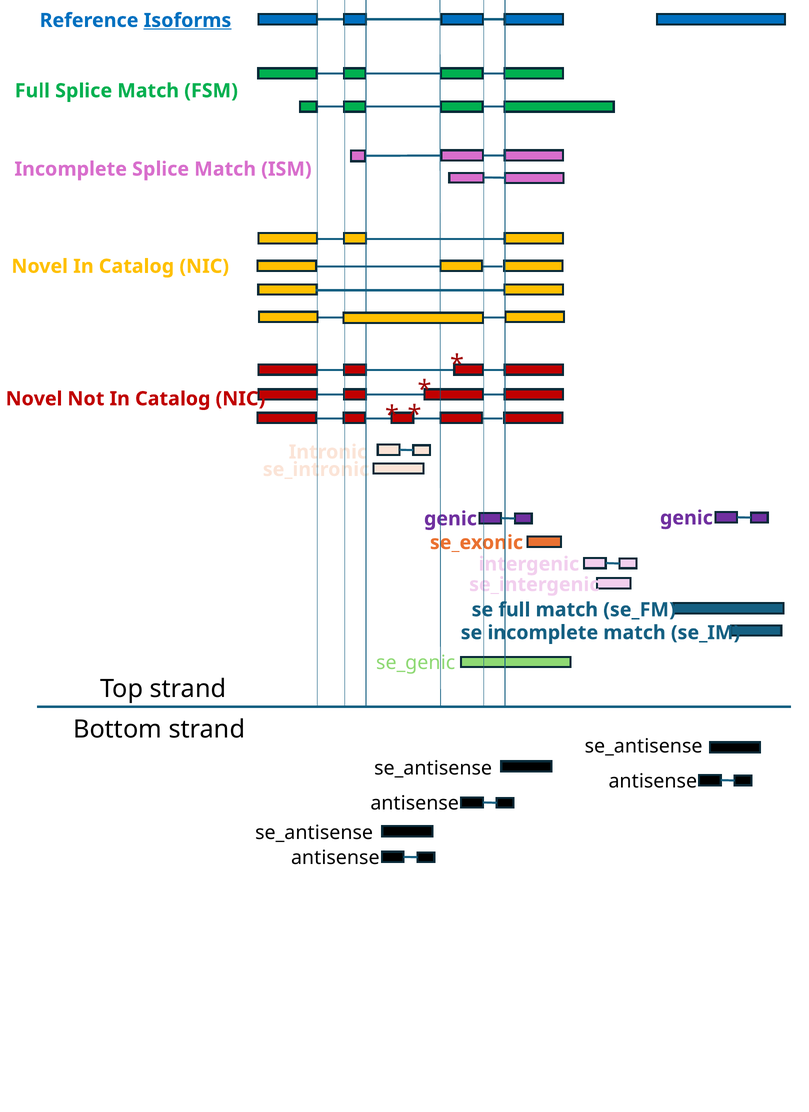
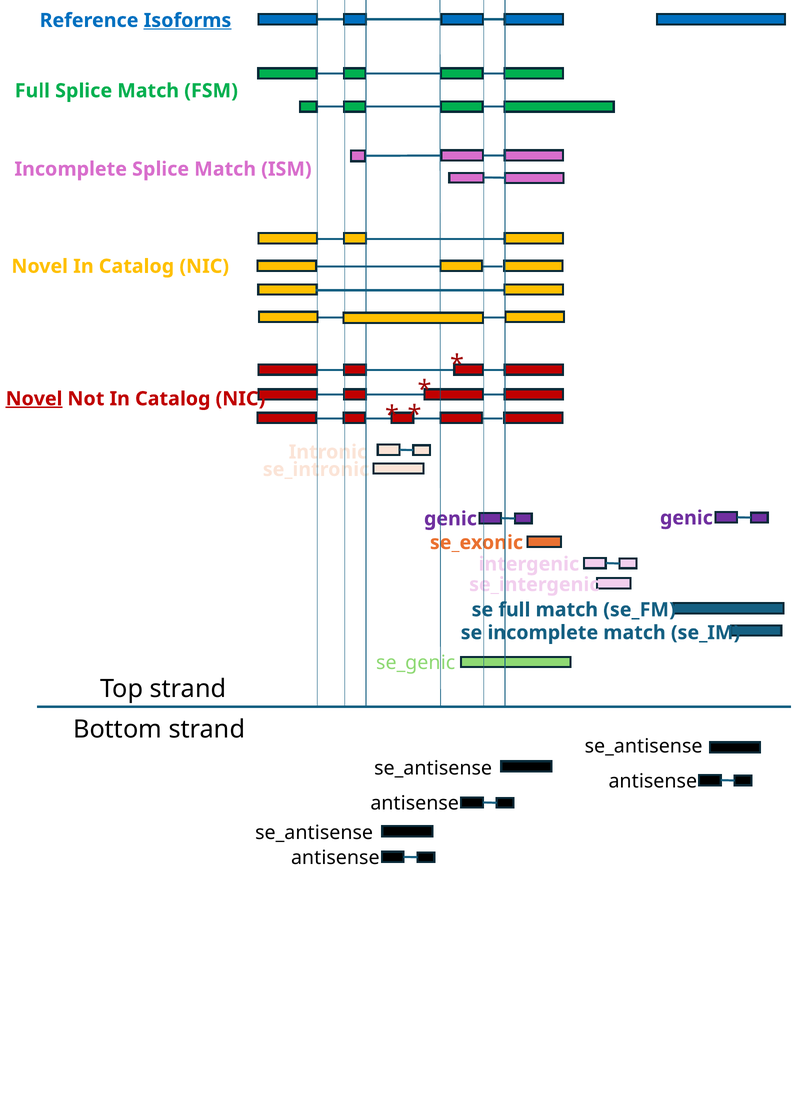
Novel at (34, 399) underline: none -> present
